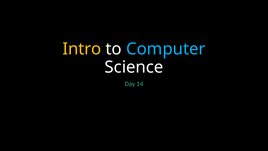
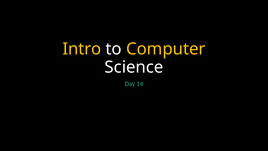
Computer colour: light blue -> yellow
